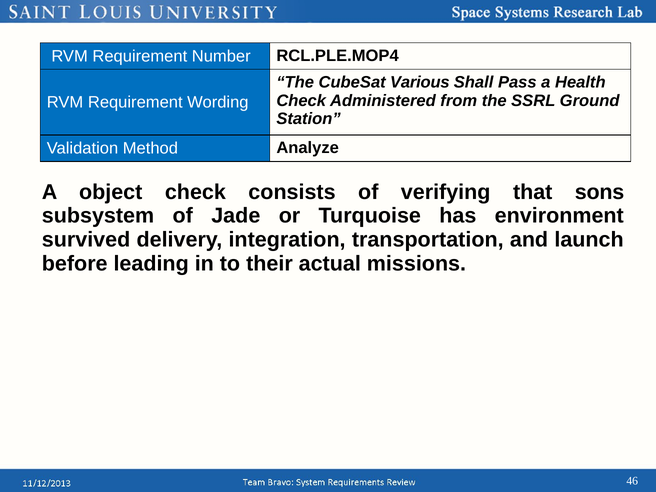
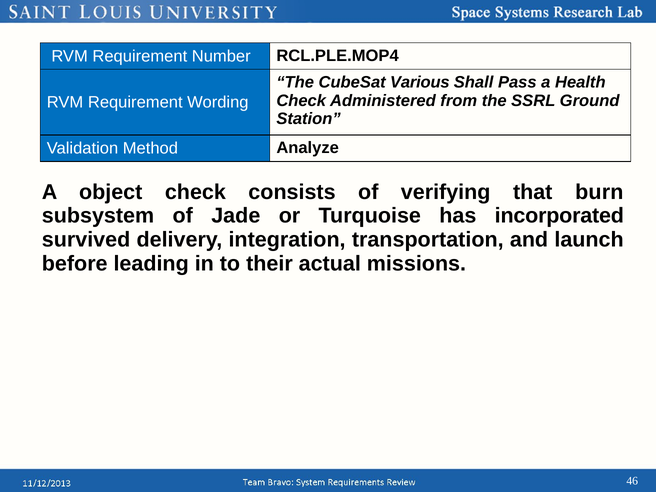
sons: sons -> burn
environment: environment -> incorporated
